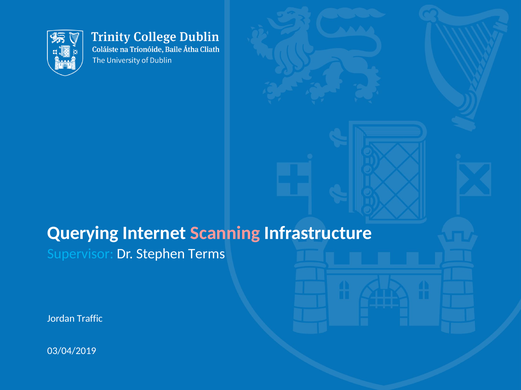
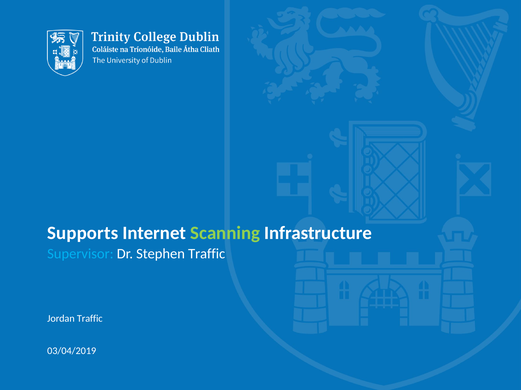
Querying: Querying -> Supports
Scanning colour: pink -> light green
Stephen Terms: Terms -> Traffic
